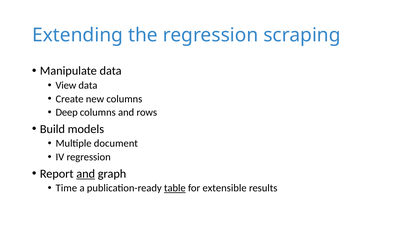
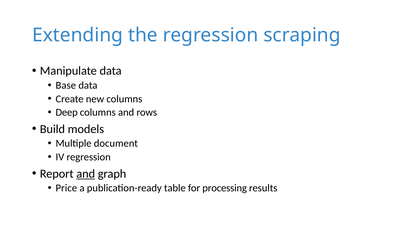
View: View -> Base
Time: Time -> Price
table underline: present -> none
extensible: extensible -> processing
